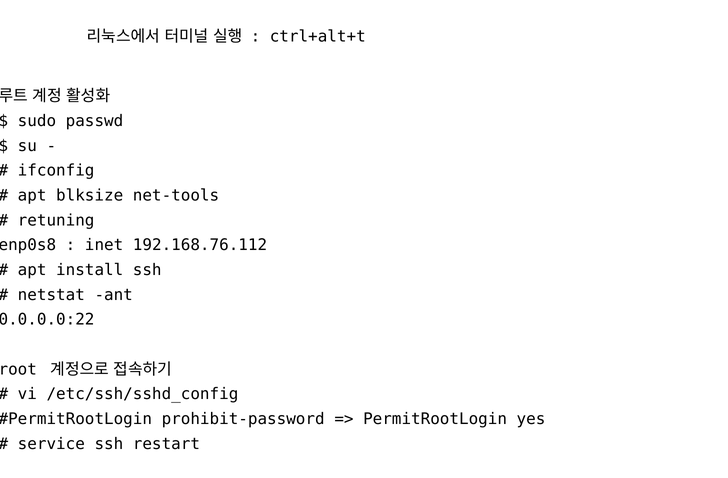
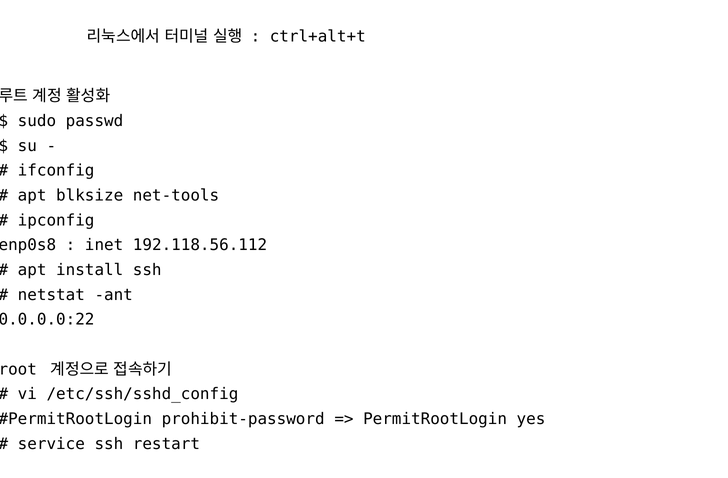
retuning: retuning -> ipconfig
192.168.76.112: 192.168.76.112 -> 192.118.56.112
